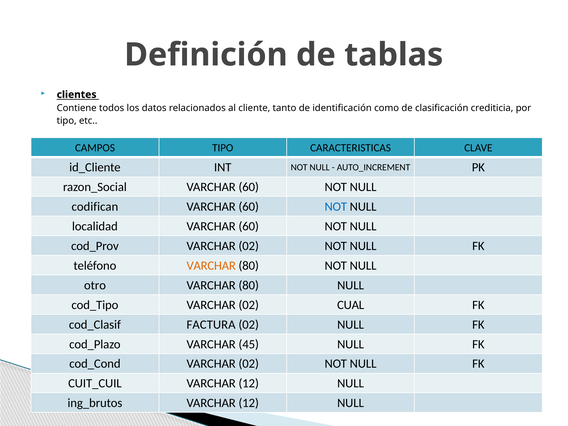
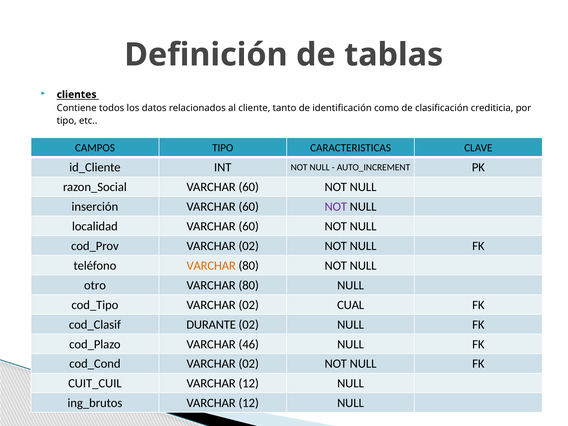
codifican: codifican -> inserción
NOT at (336, 207) colour: blue -> purple
FACTURA: FACTURA -> DURANTE
45: 45 -> 46
